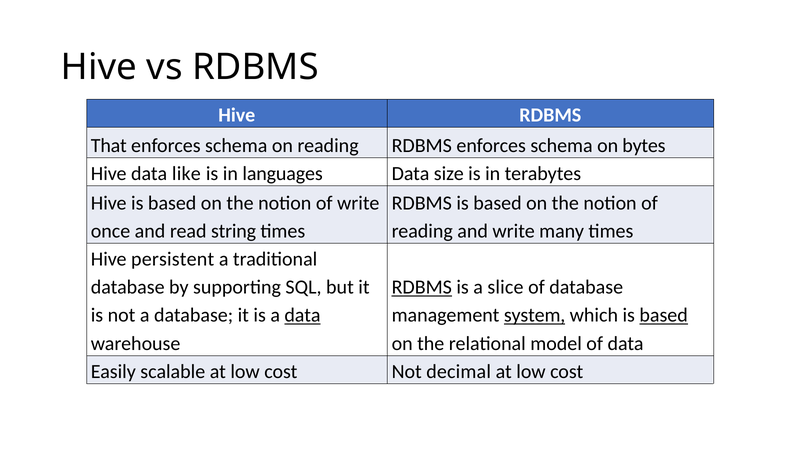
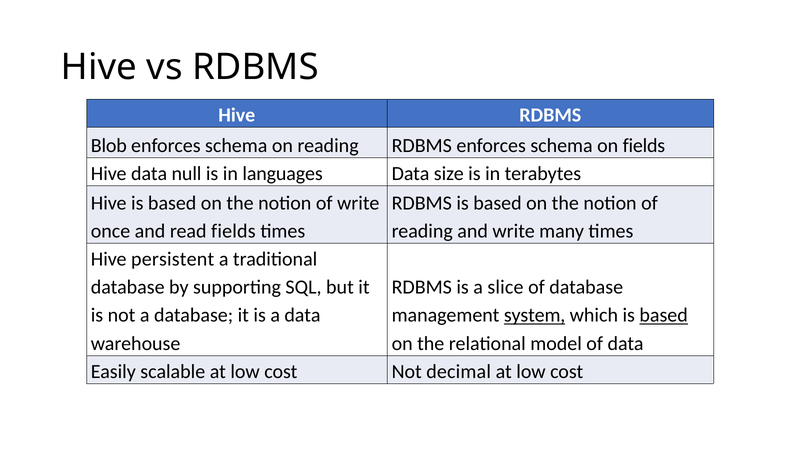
That: That -> Blob
on bytes: bytes -> fields
like: like -> null
read string: string -> fields
RDBMS at (422, 287) underline: present -> none
data at (302, 315) underline: present -> none
